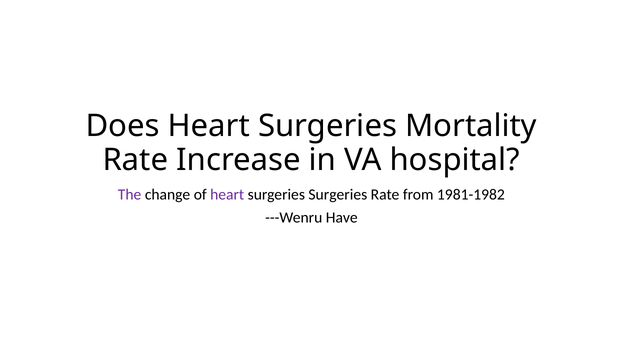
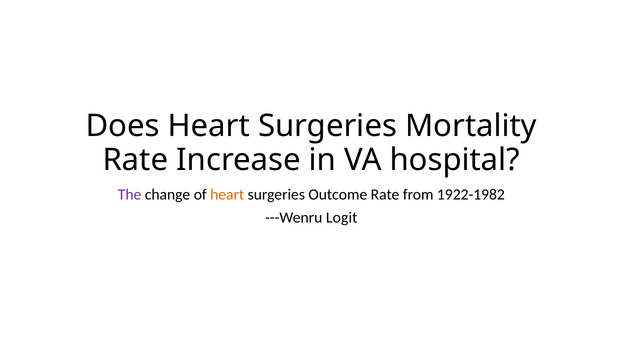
heart at (227, 195) colour: purple -> orange
surgeries Surgeries: Surgeries -> Outcome
1981-1982: 1981-1982 -> 1922-1982
Have: Have -> Logit
